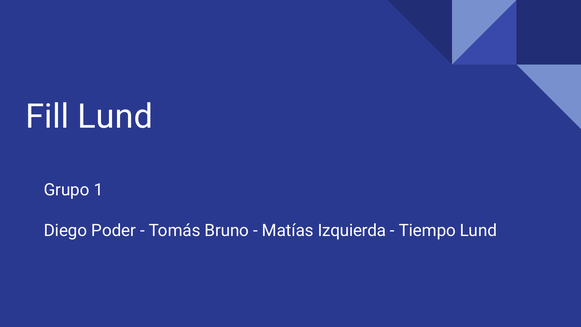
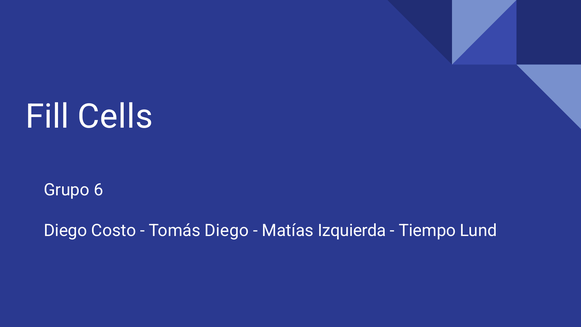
Fill Lund: Lund -> Cells
1: 1 -> 6
Poder: Poder -> Costo
Tomás Bruno: Bruno -> Diego
